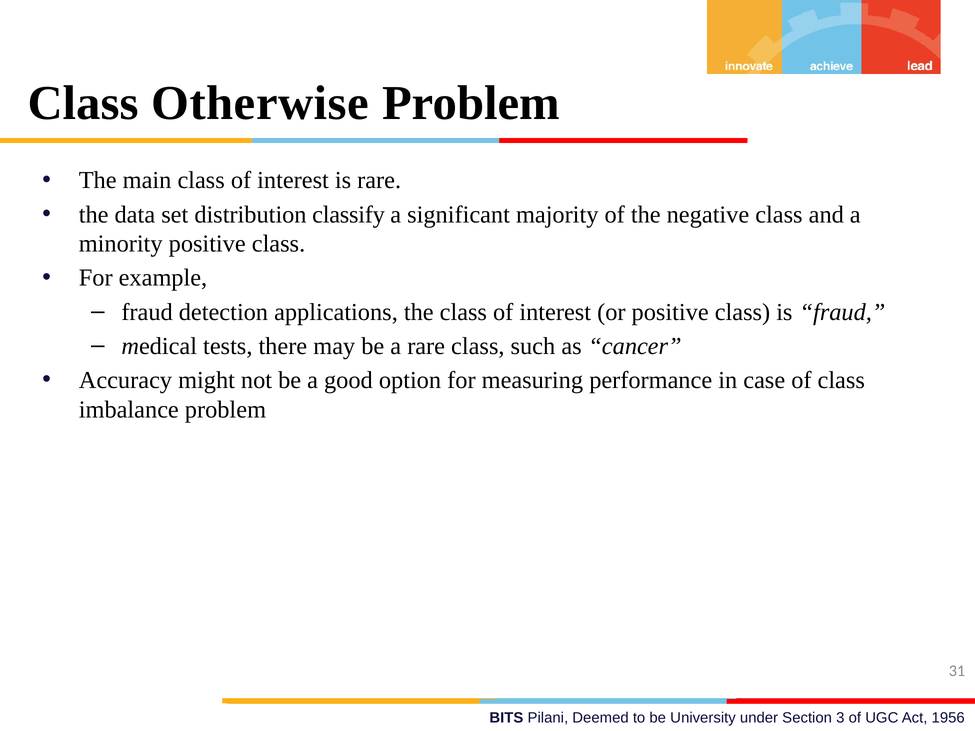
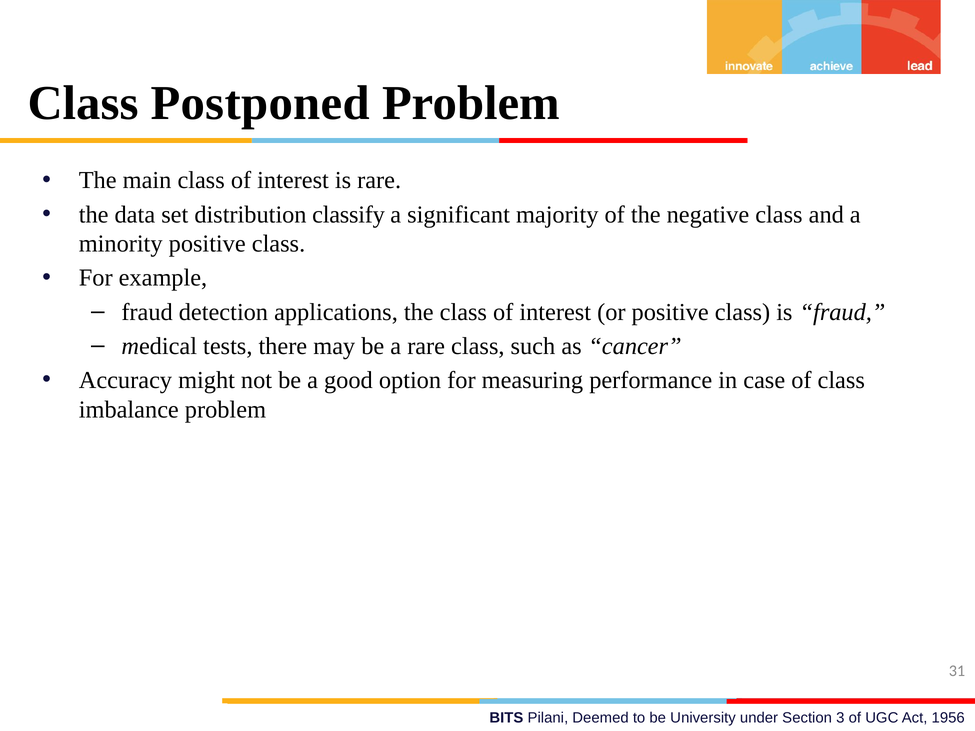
Otherwise: Otherwise -> Postponed
